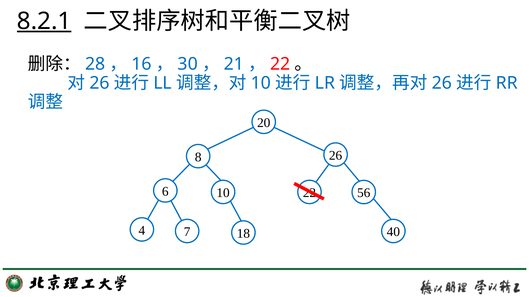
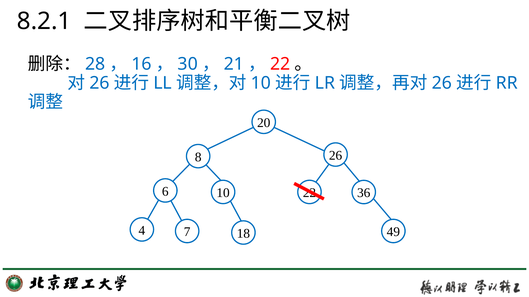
8.2.1 underline: present -> none
56: 56 -> 36
40: 40 -> 49
